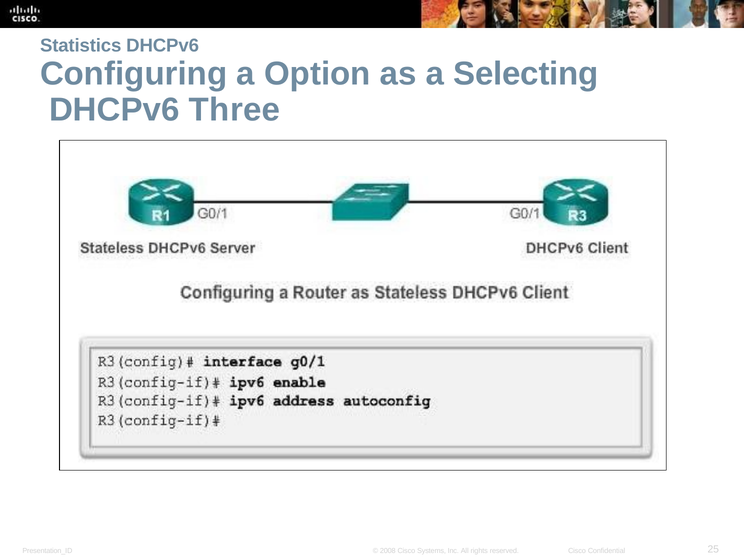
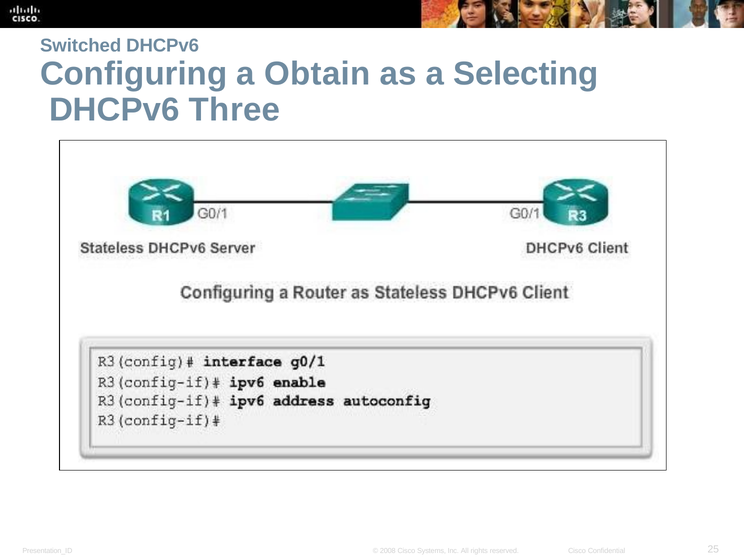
Statistics: Statistics -> Switched
Option: Option -> Obtain
